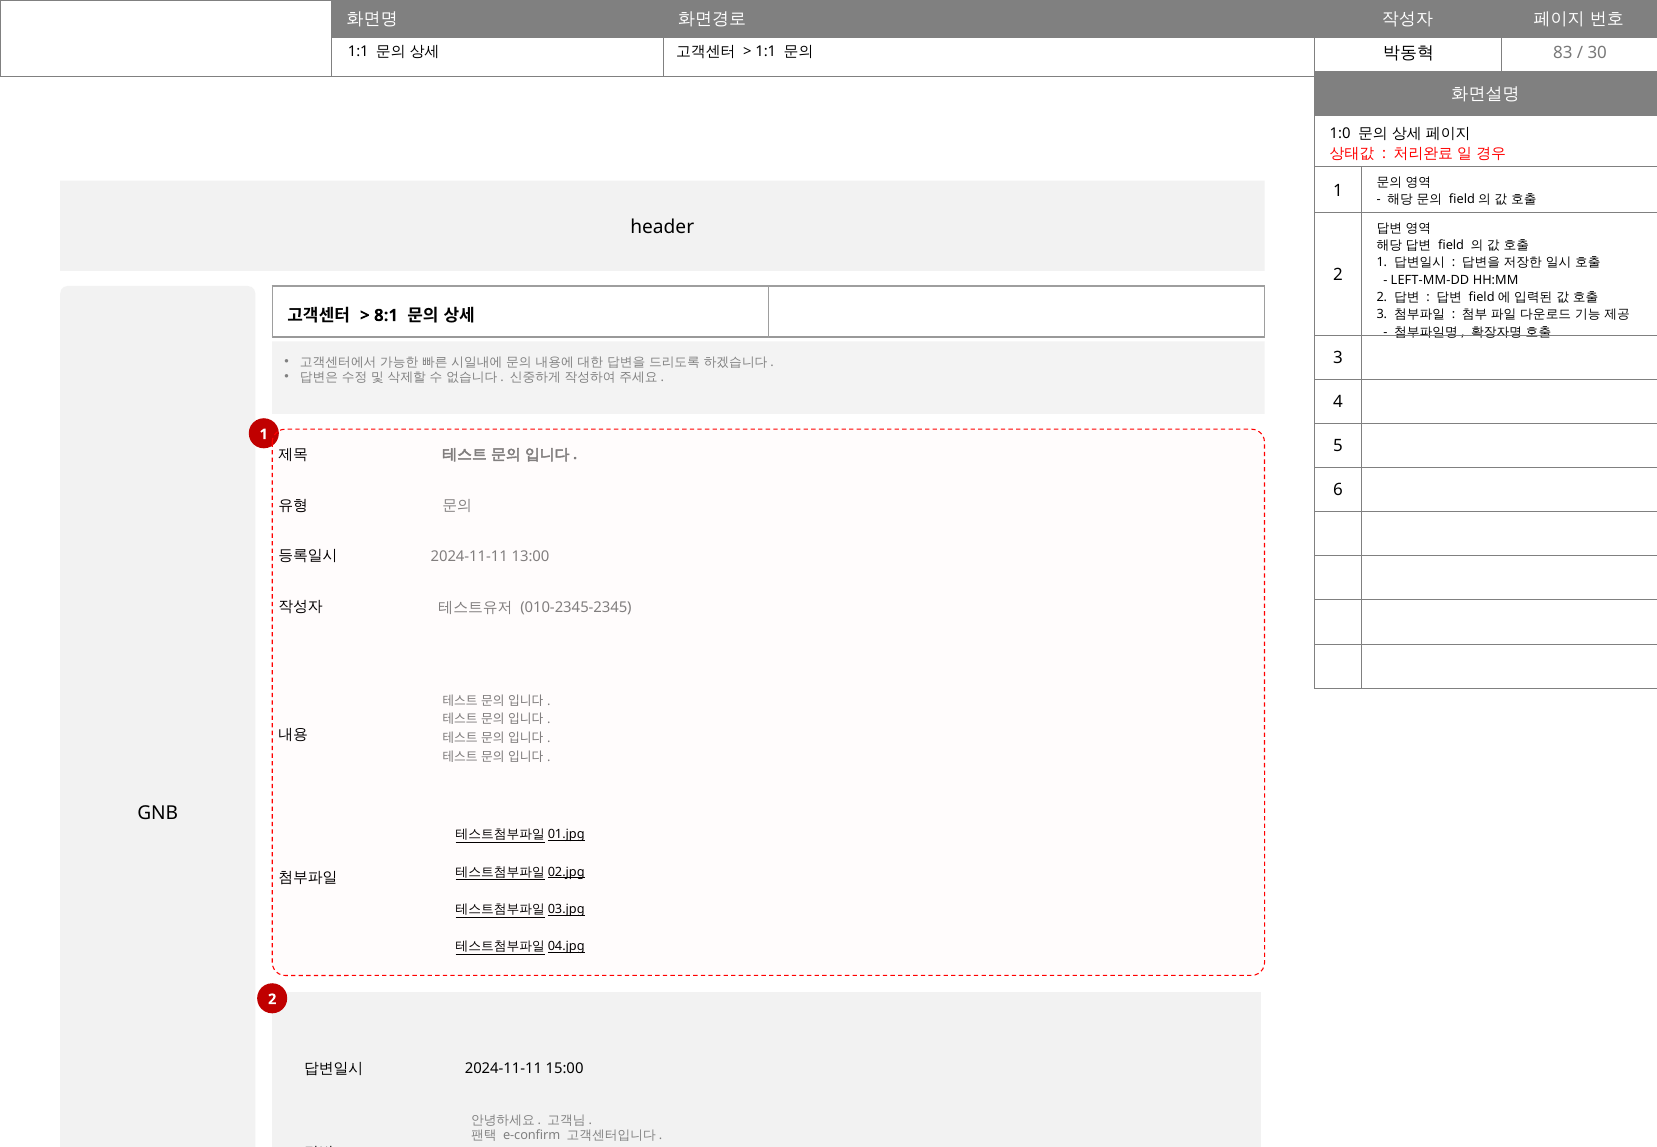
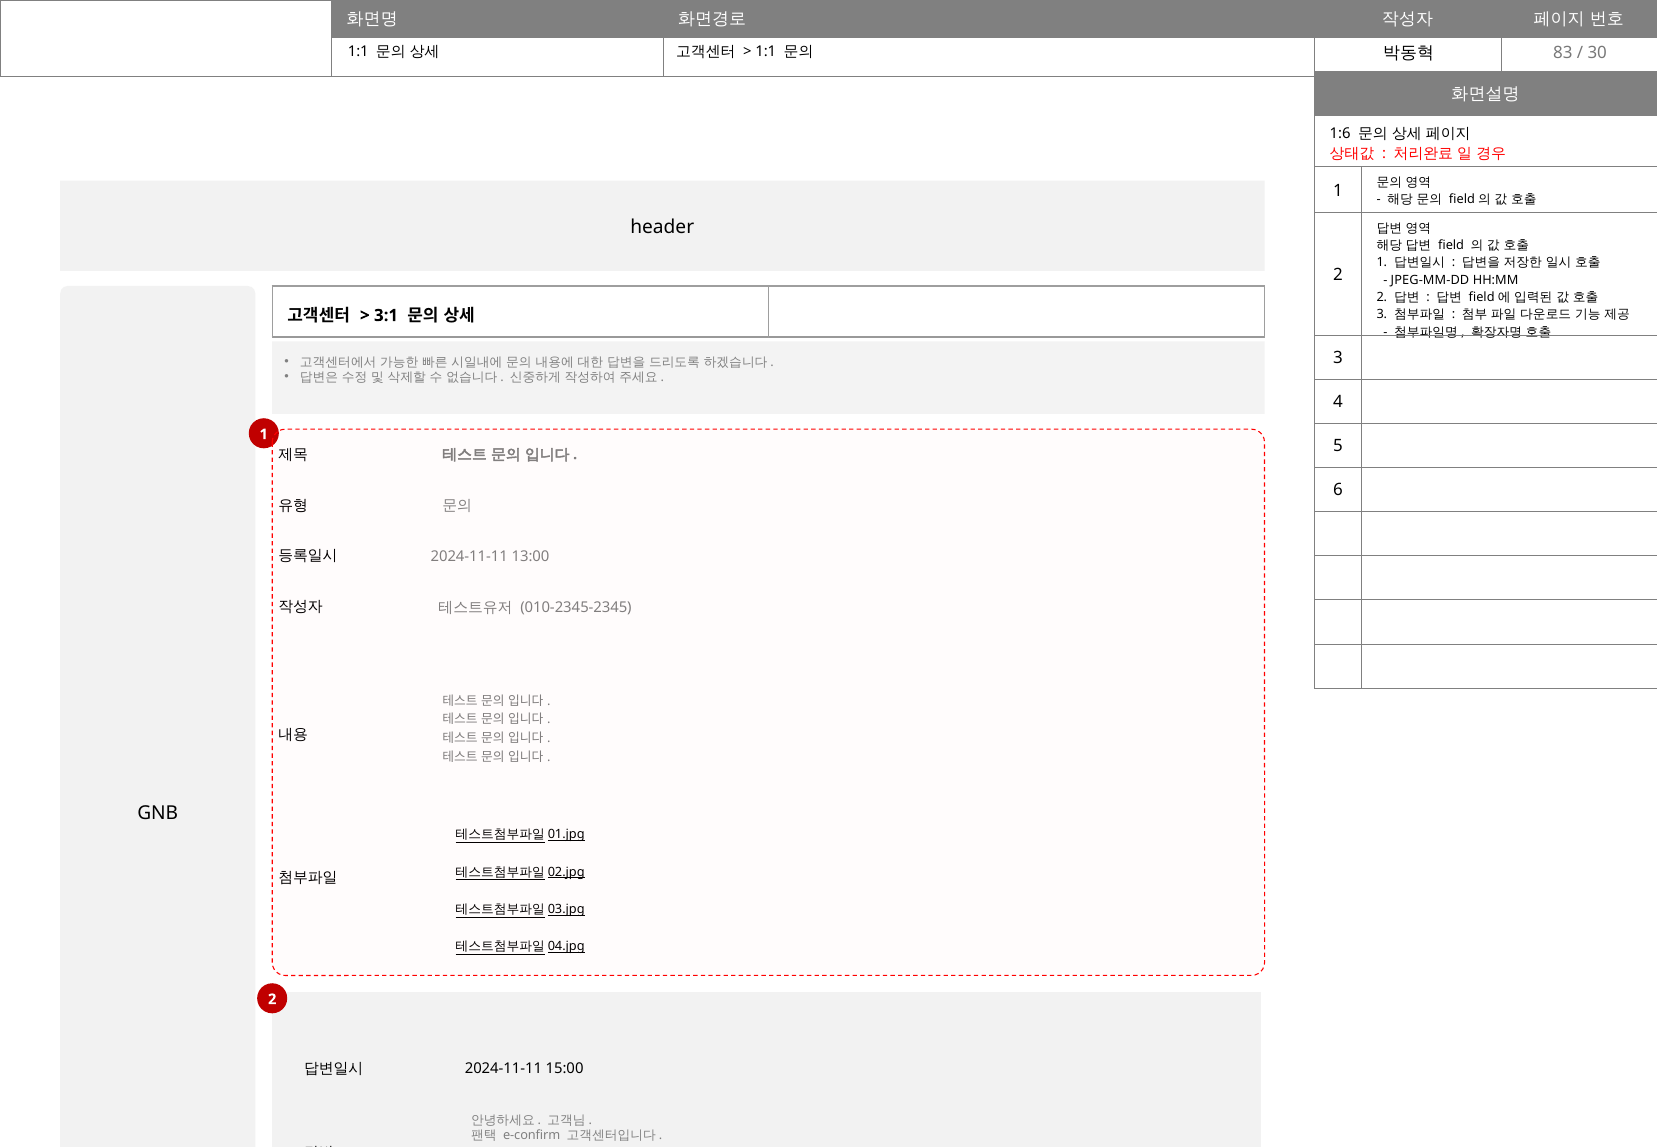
1:0: 1:0 -> 1:6
LEFT-MM-DD: LEFT-MM-DD -> JPEG-MM-DD
8:1: 8:1 -> 3:1
